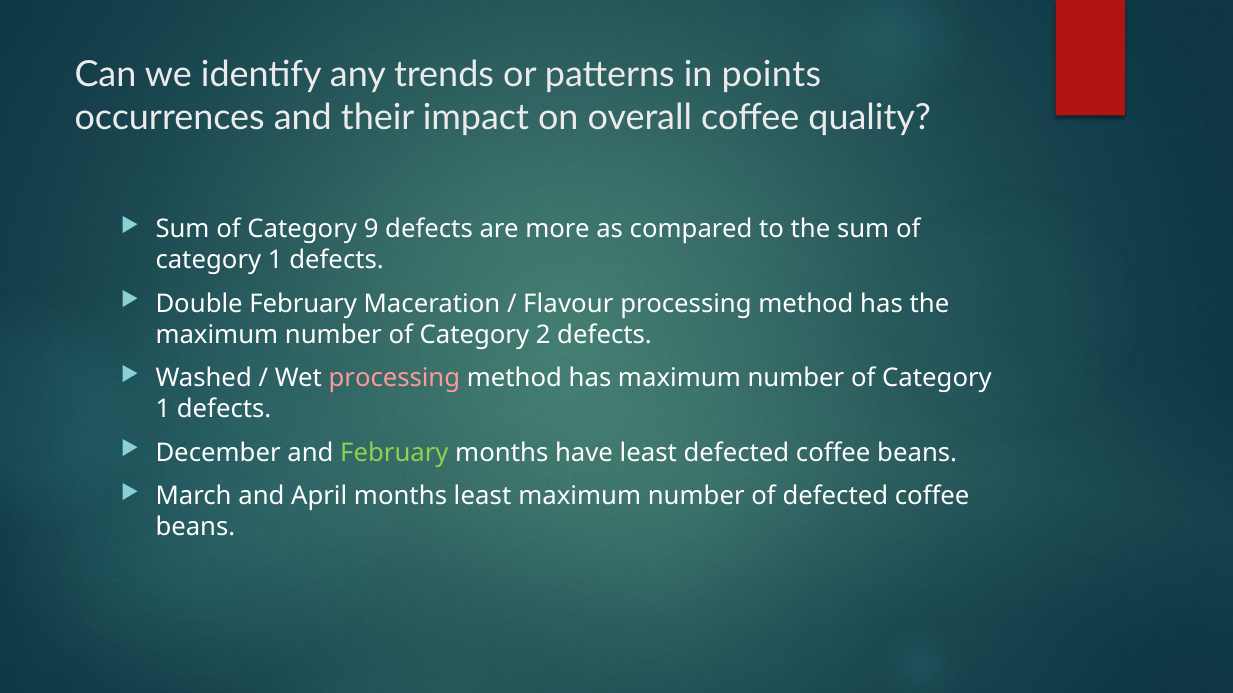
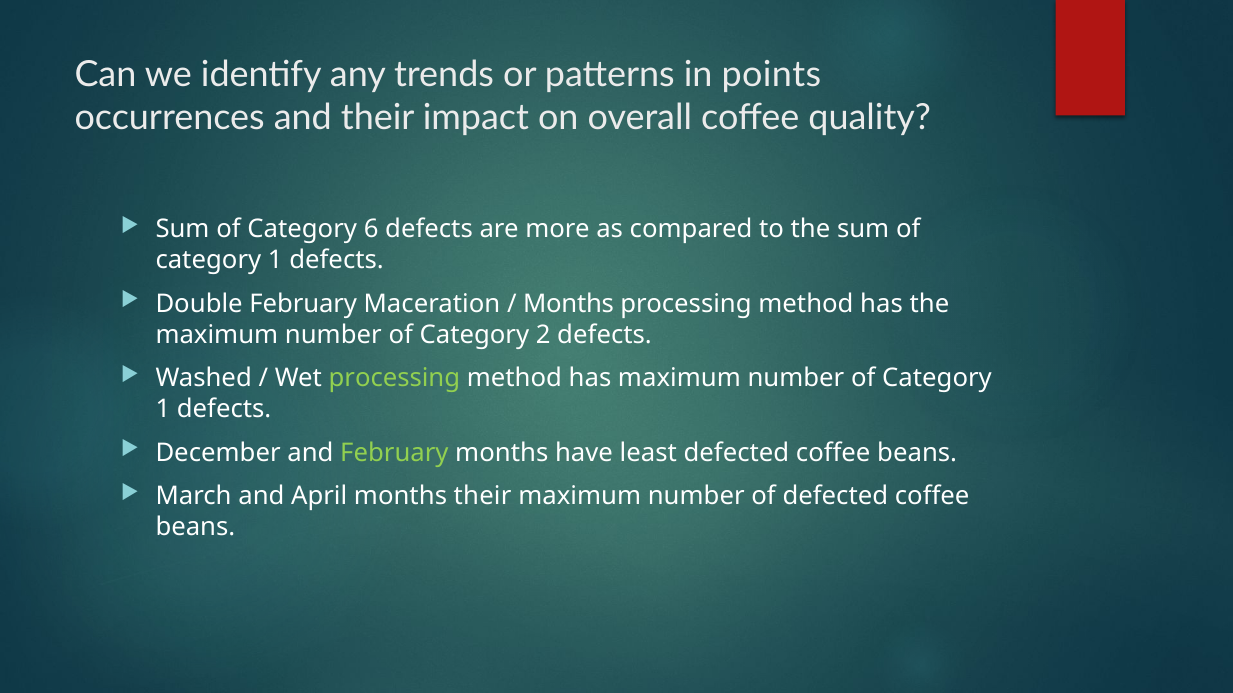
9: 9 -> 6
Flavour at (568, 304): Flavour -> Months
processing at (394, 379) colour: pink -> light green
months least: least -> their
